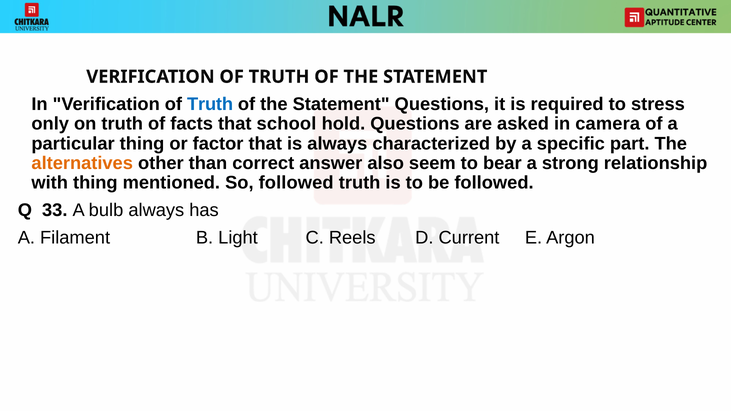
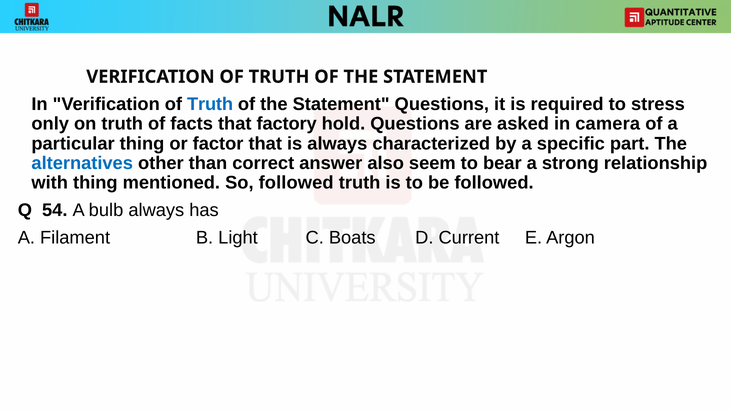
school: school -> factory
alternatives colour: orange -> blue
33: 33 -> 54
Reels: Reels -> Boats
